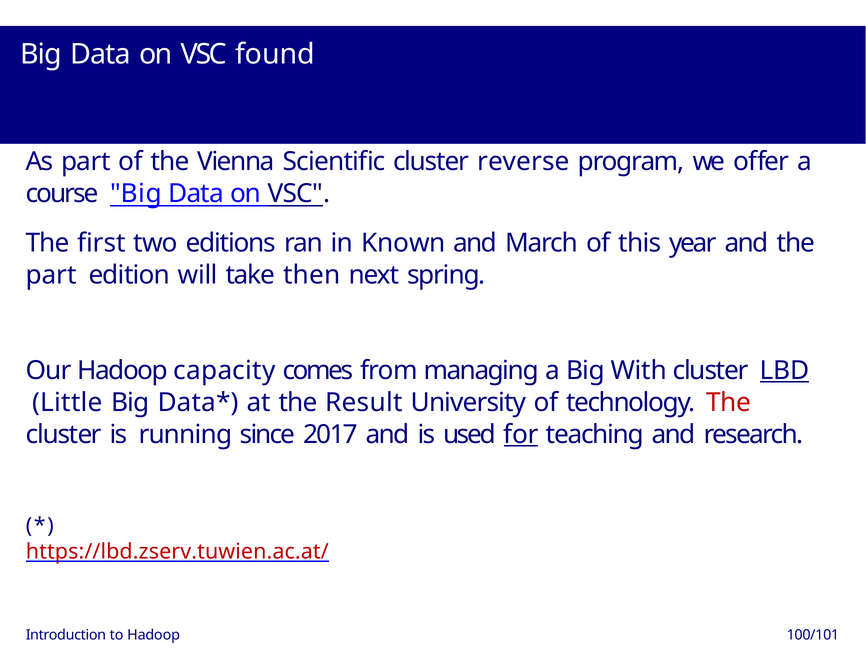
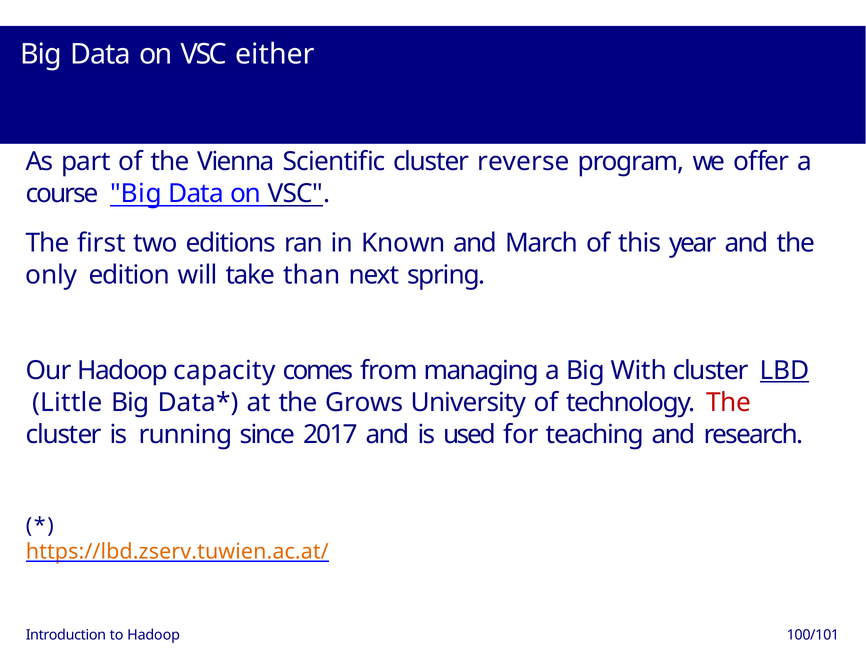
found: found -> either
part at (51, 275): part -> only
then: then -> than
Result: Result -> Grows
for underline: present -> none
https://lbd.zserv.tuwien.ac.at/ colour: red -> orange
